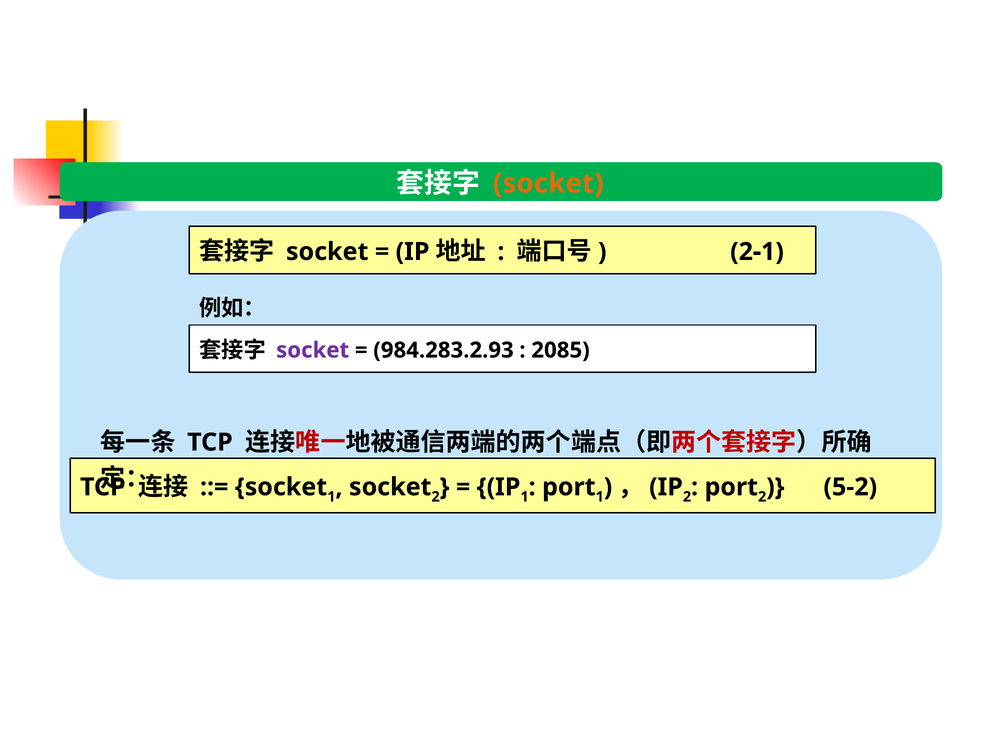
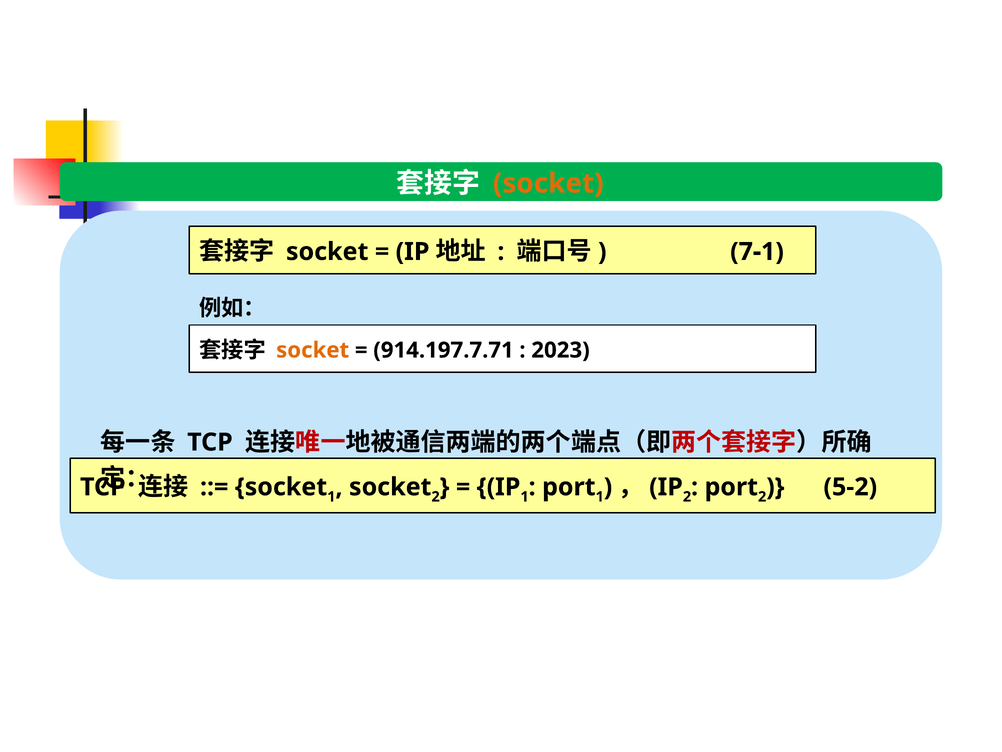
2-1: 2-1 -> 7-1
socket at (313, 350) colour: purple -> orange
984.283.2.93: 984.283.2.93 -> 914.197.7.71
2085: 2085 -> 2023
